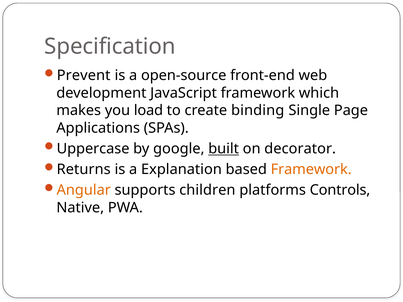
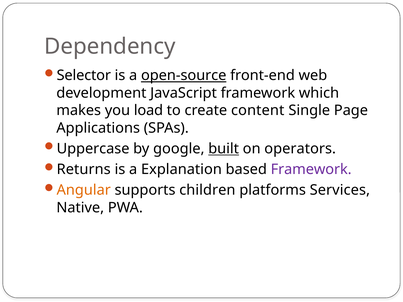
Specification: Specification -> Dependency
Prevent: Prevent -> Selector
open-source underline: none -> present
binding: binding -> content
decorator: decorator -> operators
Framework at (311, 170) colour: orange -> purple
Controls: Controls -> Services
